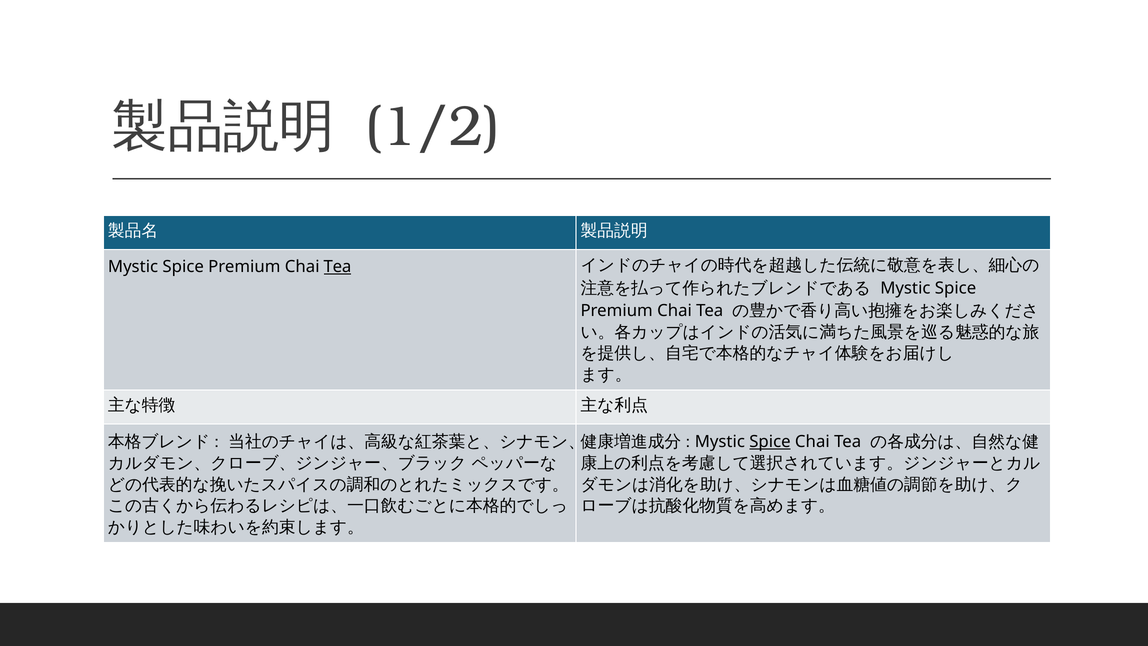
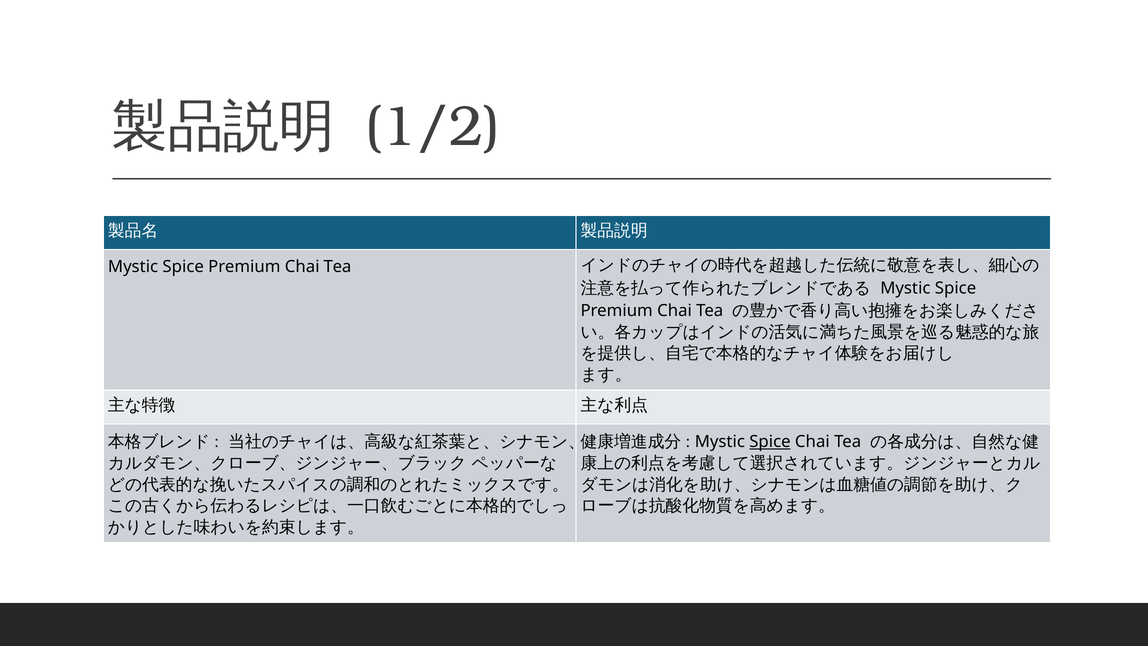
Tea at (337, 267) underline: present -> none
